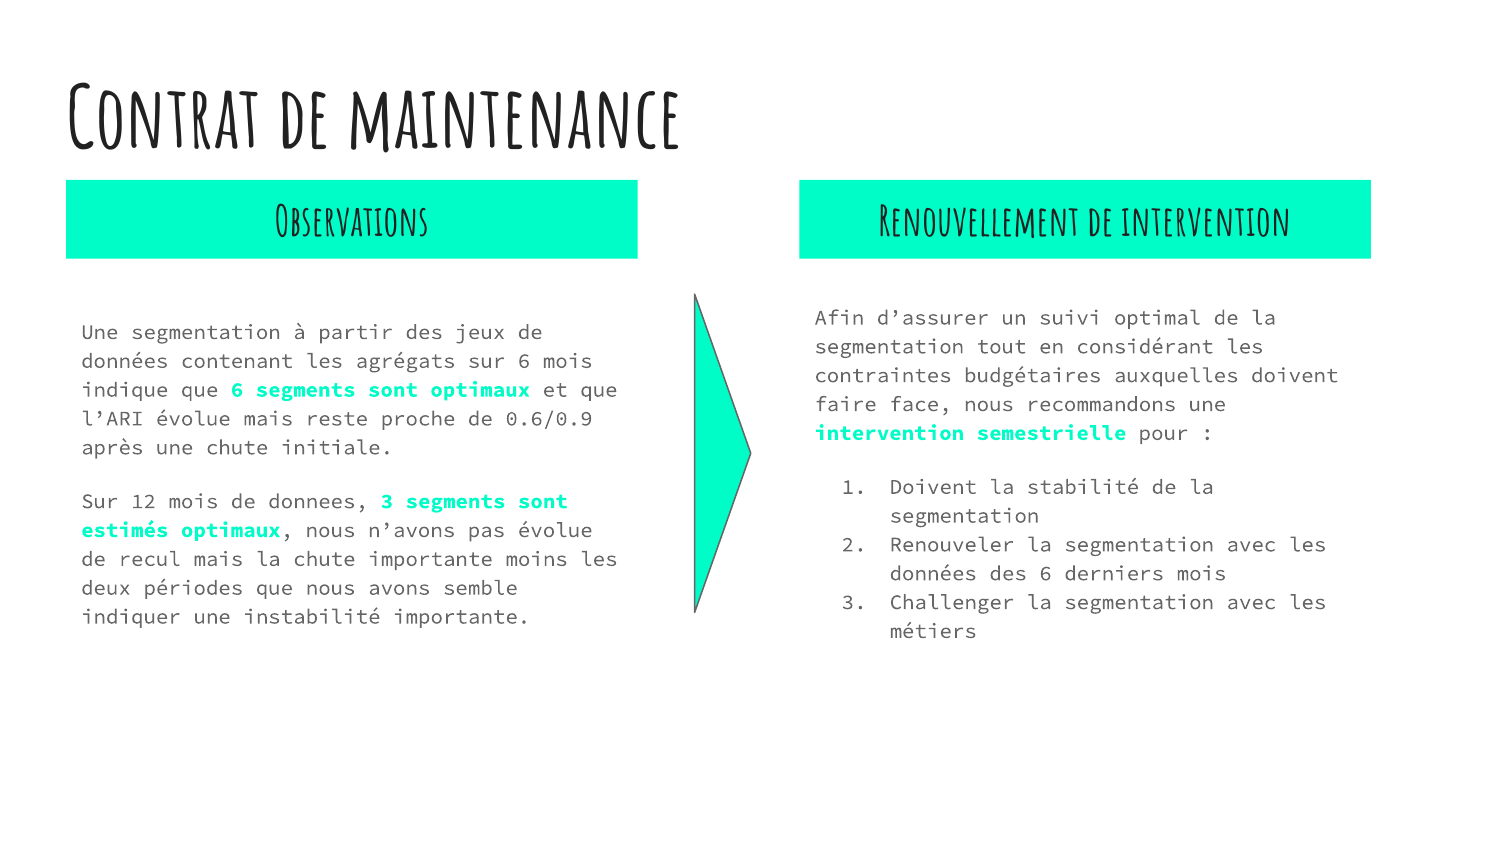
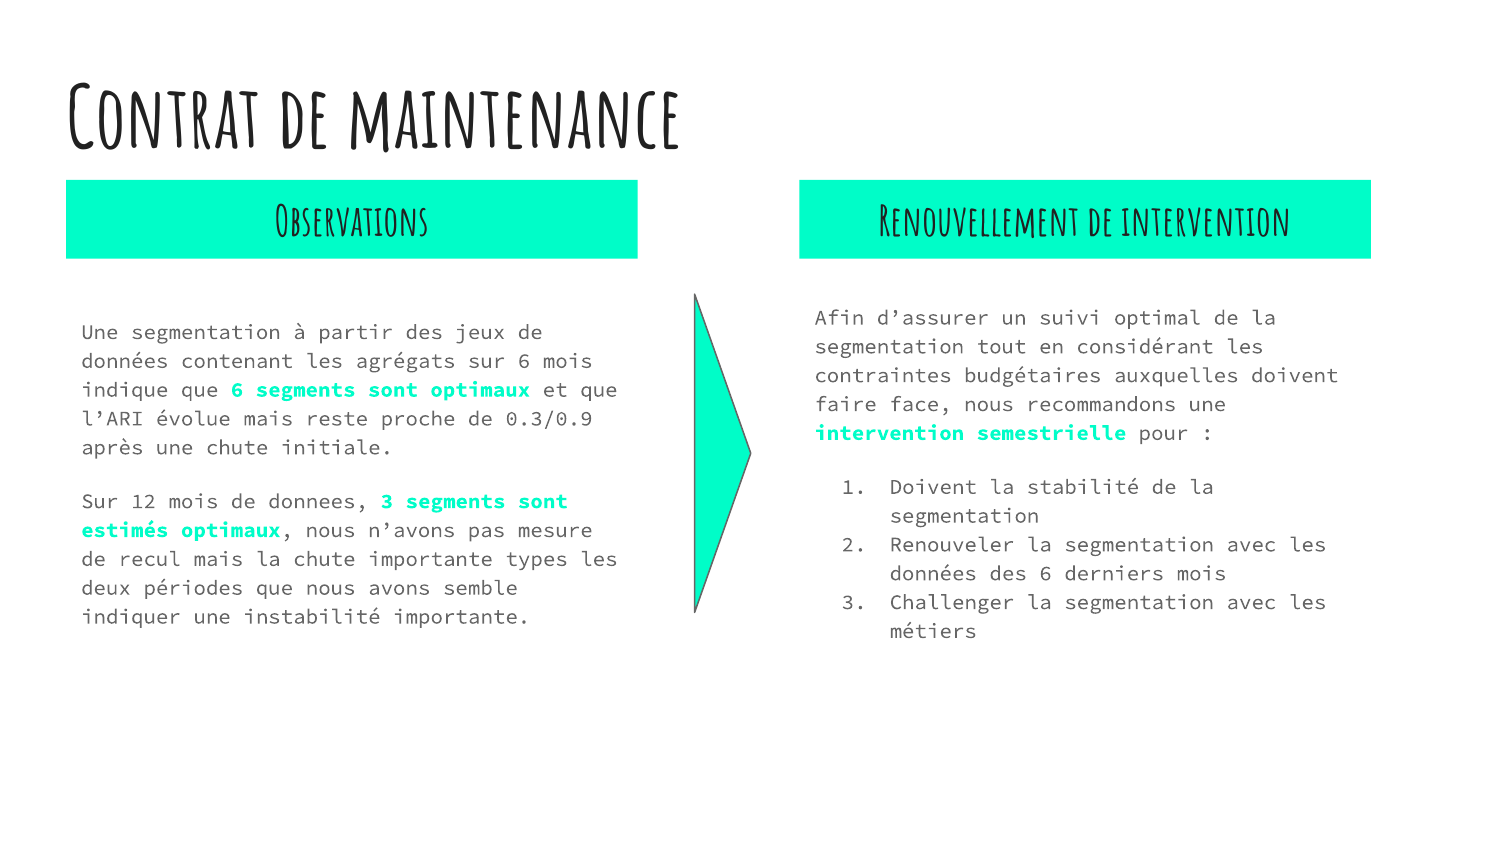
0.6/0.9: 0.6/0.9 -> 0.3/0.9
pas évolue: évolue -> mesure
moins: moins -> types
